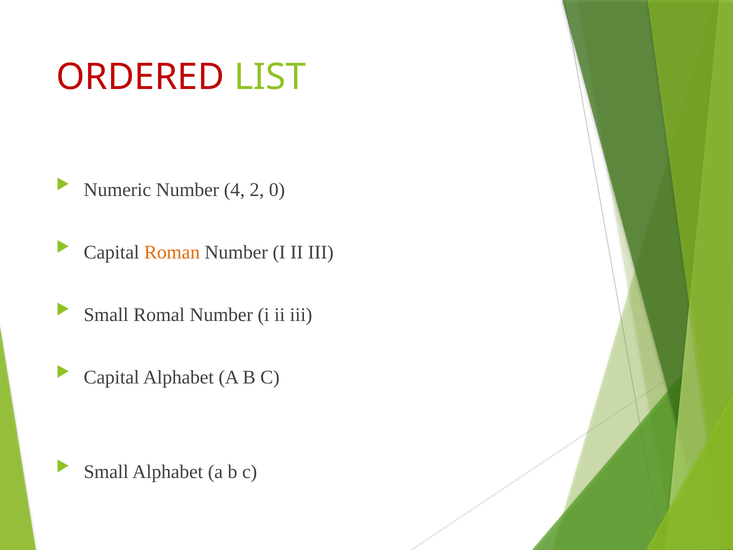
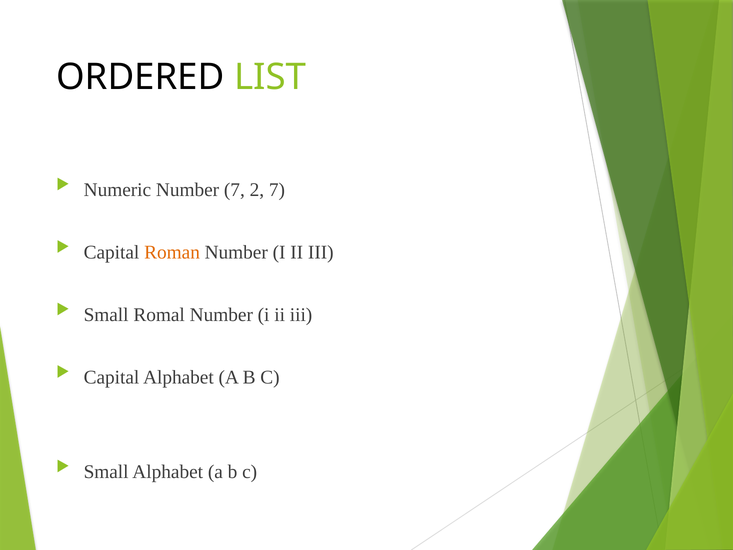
ORDERED colour: red -> black
Number 4: 4 -> 7
2 0: 0 -> 7
